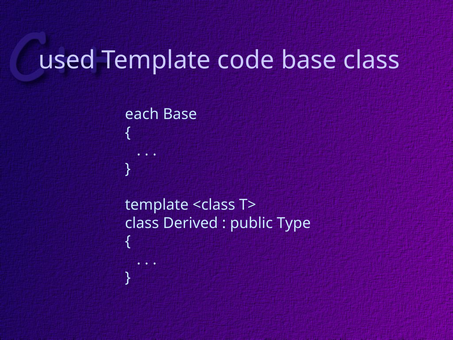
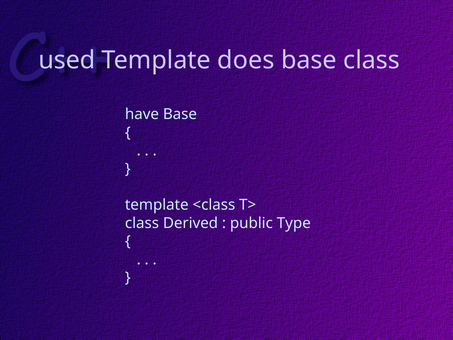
code: code -> does
each: each -> have
